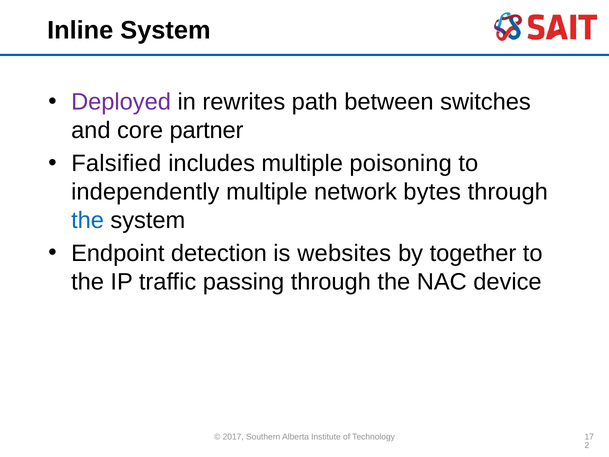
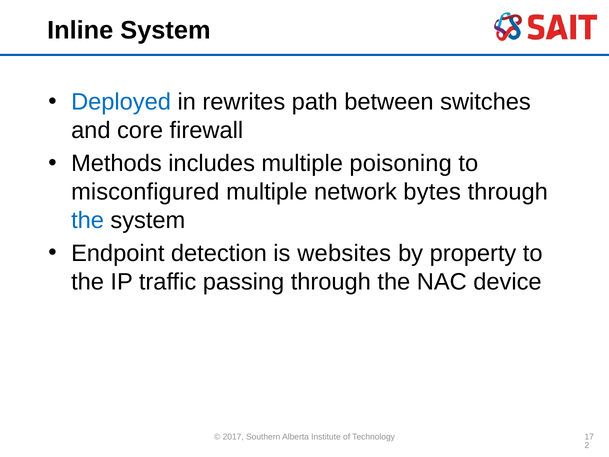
Deployed colour: purple -> blue
partner: partner -> firewall
Falsified: Falsified -> Methods
independently: independently -> misconfigured
together: together -> property
